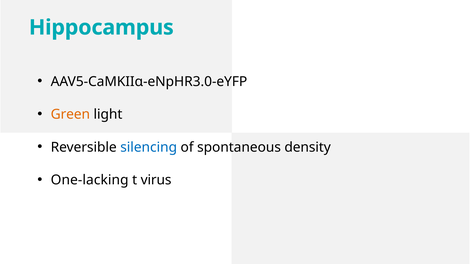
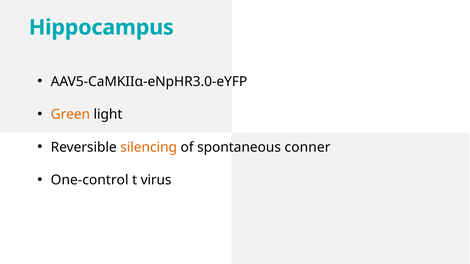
silencing colour: blue -> orange
density: density -> conner
One-lacking: One-lacking -> One-control
